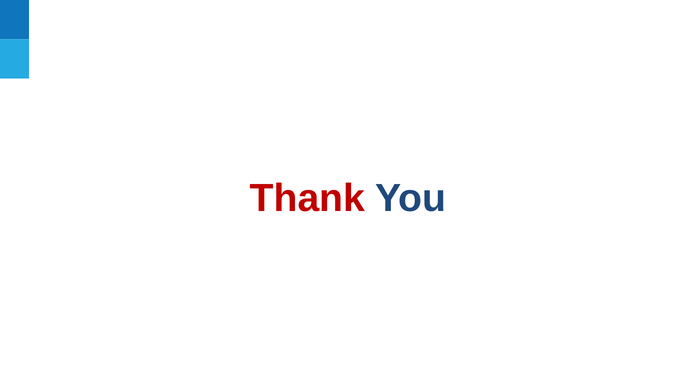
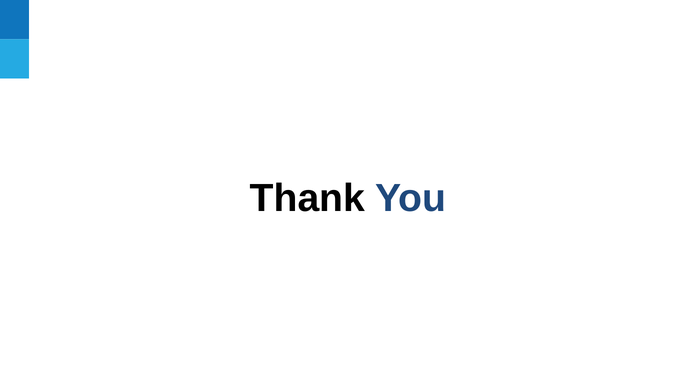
Thank colour: red -> black
